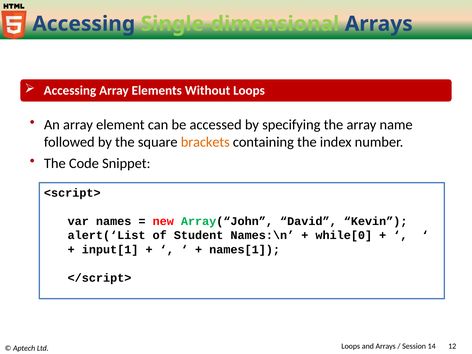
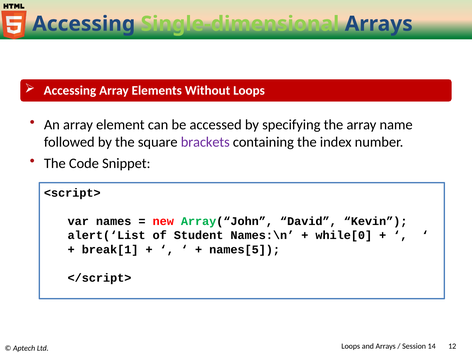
brackets colour: orange -> purple
input[1: input[1 -> break[1
names[1: names[1 -> names[5
